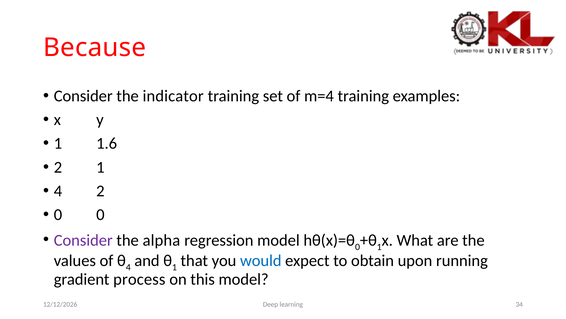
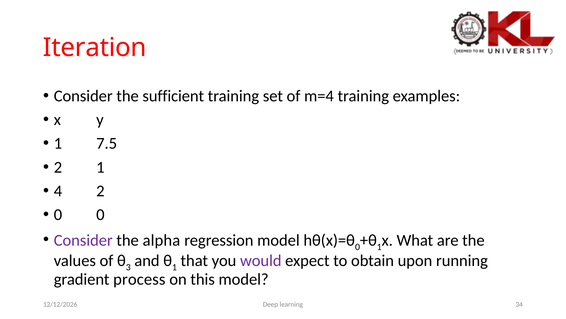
Because: Because -> Iteration
indicator: indicator -> sufficient
1.6: 1.6 -> 7.5
4 at (128, 267): 4 -> 3
would colour: blue -> purple
